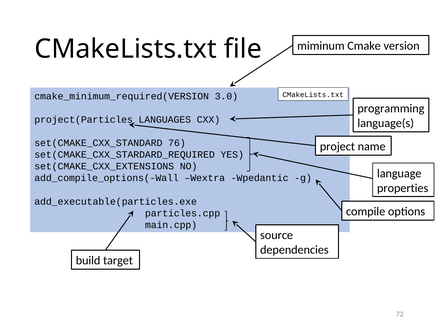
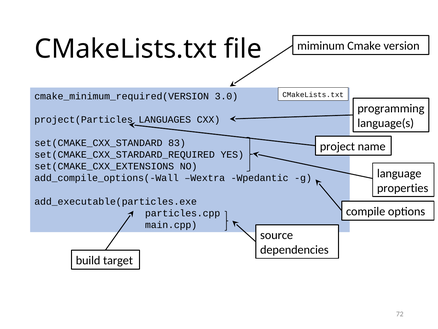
76: 76 -> 83
